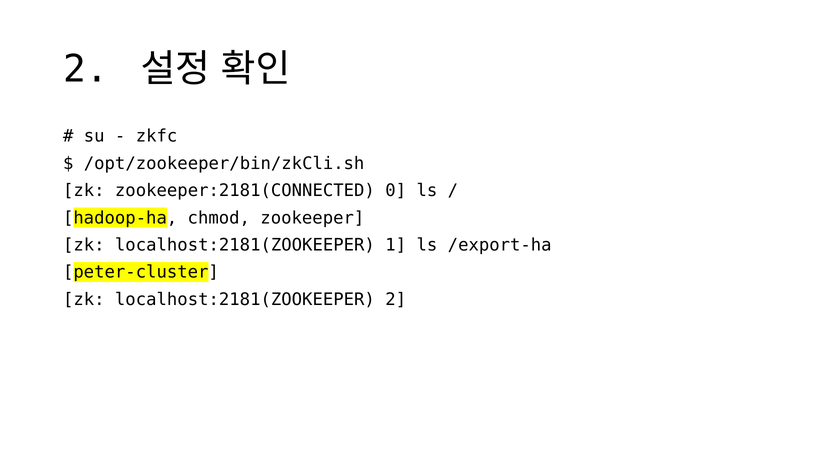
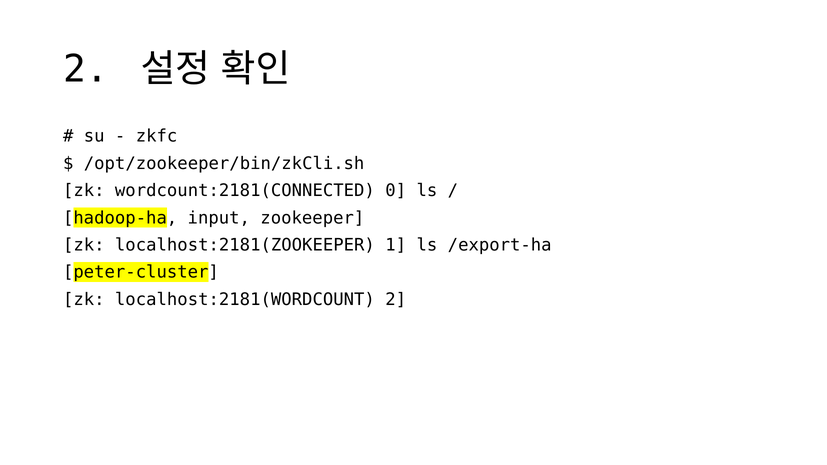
zookeeper:2181(CONNECTED: zookeeper:2181(CONNECTED -> wordcount:2181(CONNECTED
chmod: chmod -> input
localhost:2181(ZOOKEEPER at (245, 300): localhost:2181(ZOOKEEPER -> localhost:2181(WORDCOUNT
